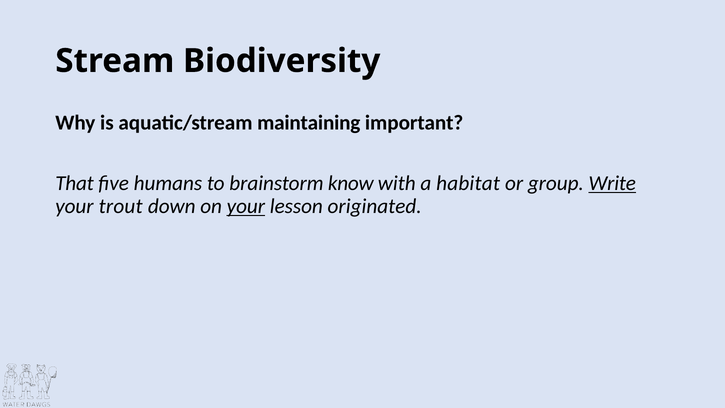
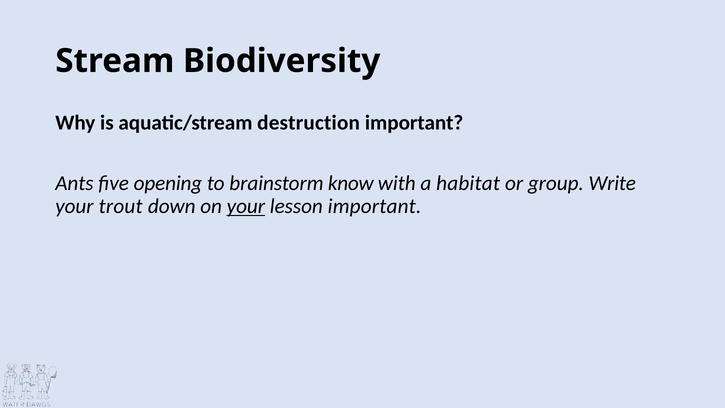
maintaining: maintaining -> destruction
That: That -> Ants
humans: humans -> opening
Write underline: present -> none
lesson originated: originated -> important
